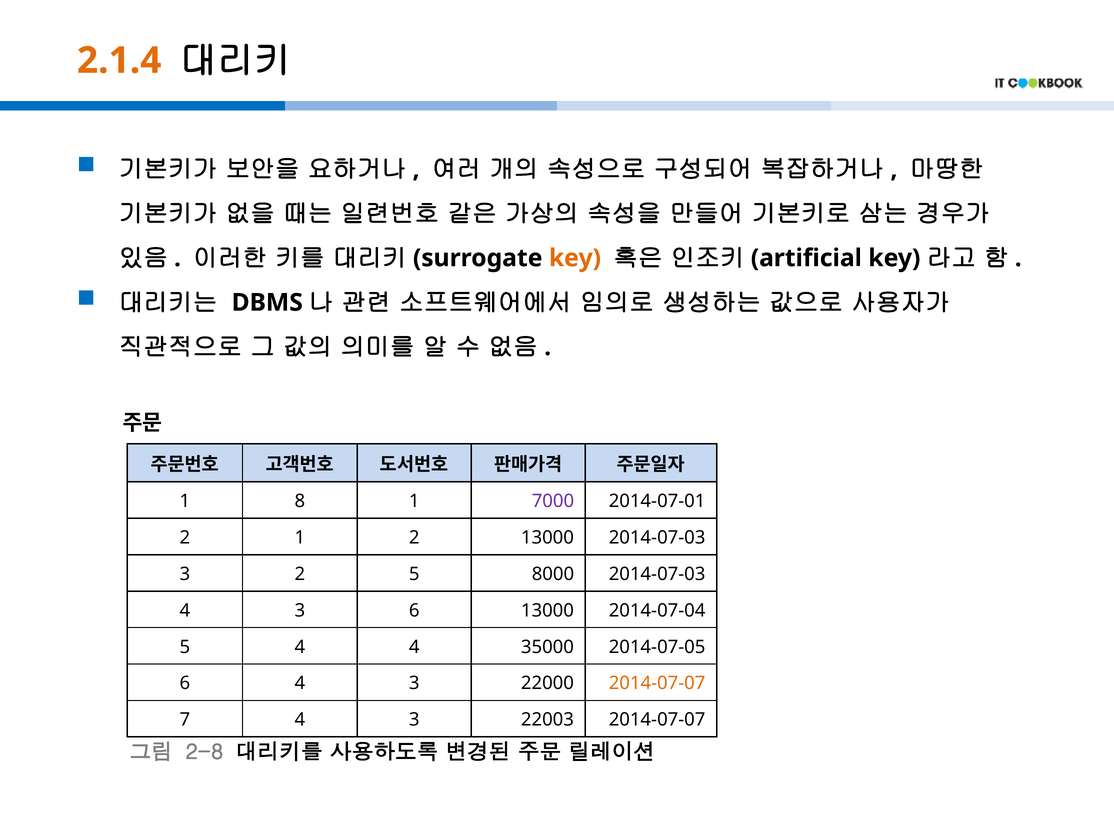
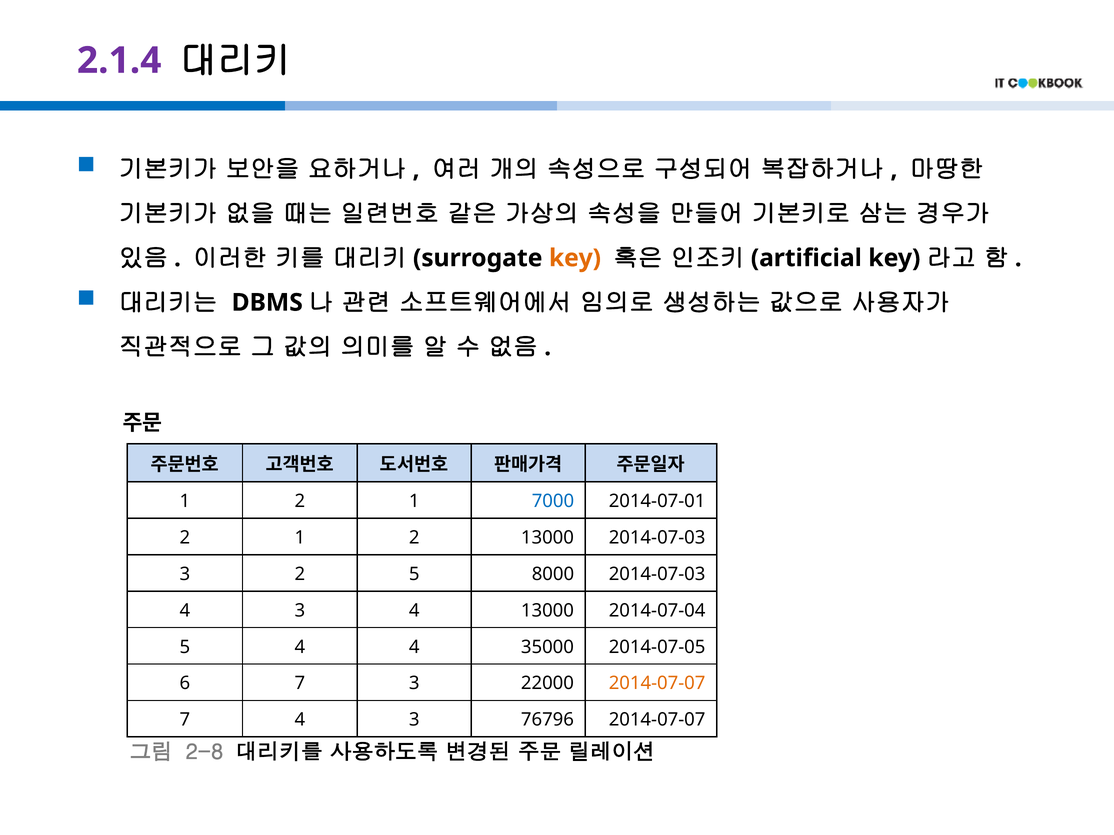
2.1.4 colour: orange -> purple
8 at (300, 501): 8 -> 2
7000 colour: purple -> blue
3 6: 6 -> 4
6 4: 4 -> 7
22003: 22003 -> 76796
